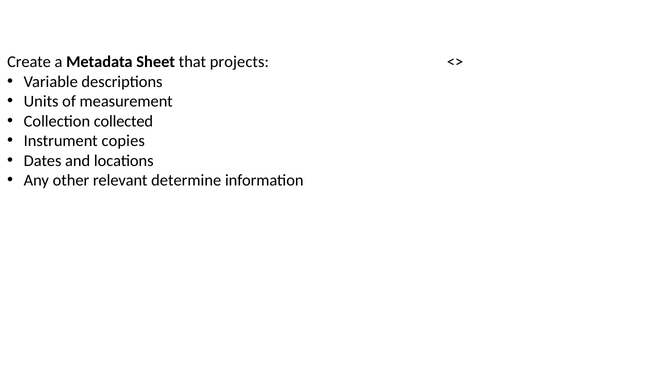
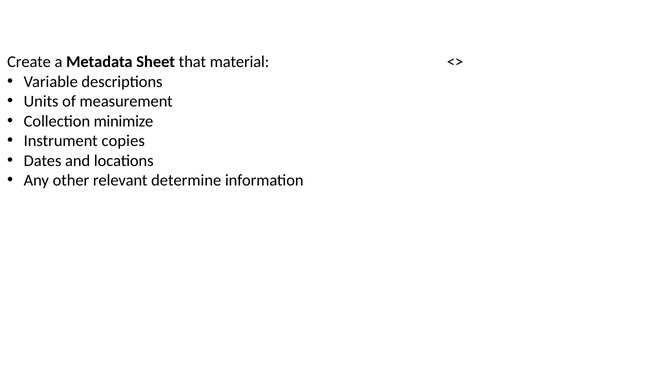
projects: projects -> material
collected: collected -> minimize
